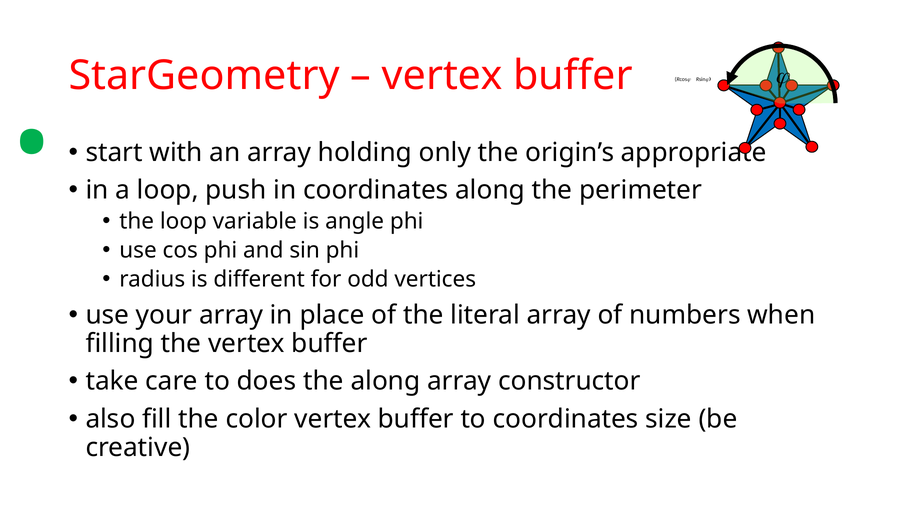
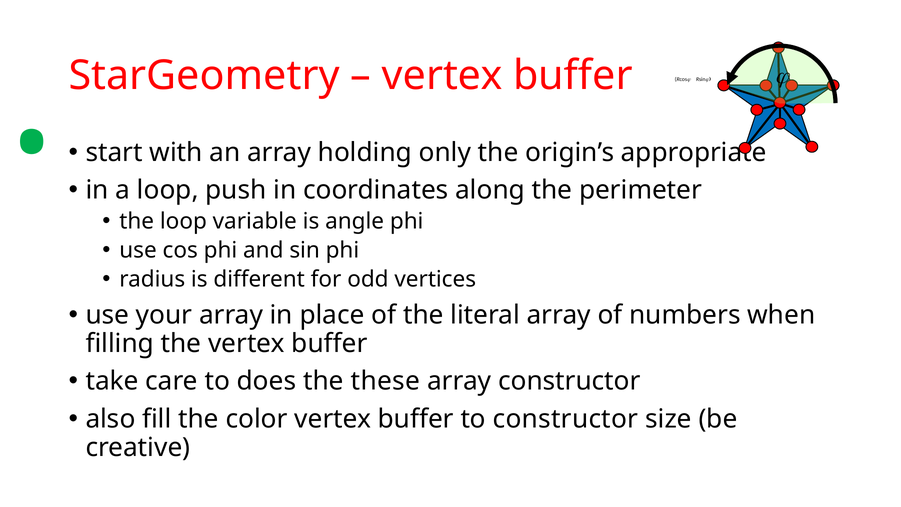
the along: along -> these
to coordinates: coordinates -> constructor
